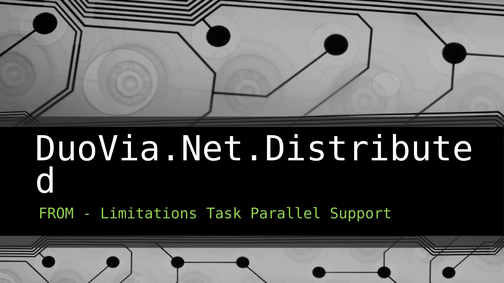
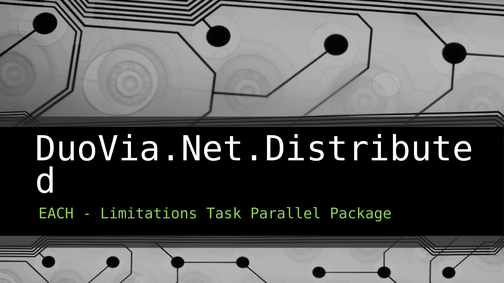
FROM: FROM -> EACH
Support: Support -> Package
